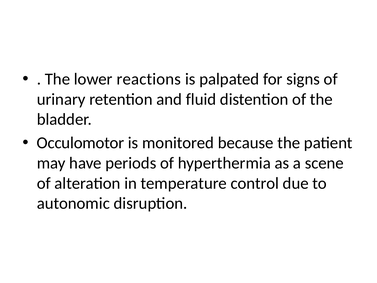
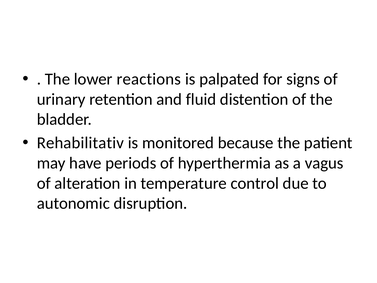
Occulomotor: Occulomotor -> Rehabilitativ
scene: scene -> vagus
